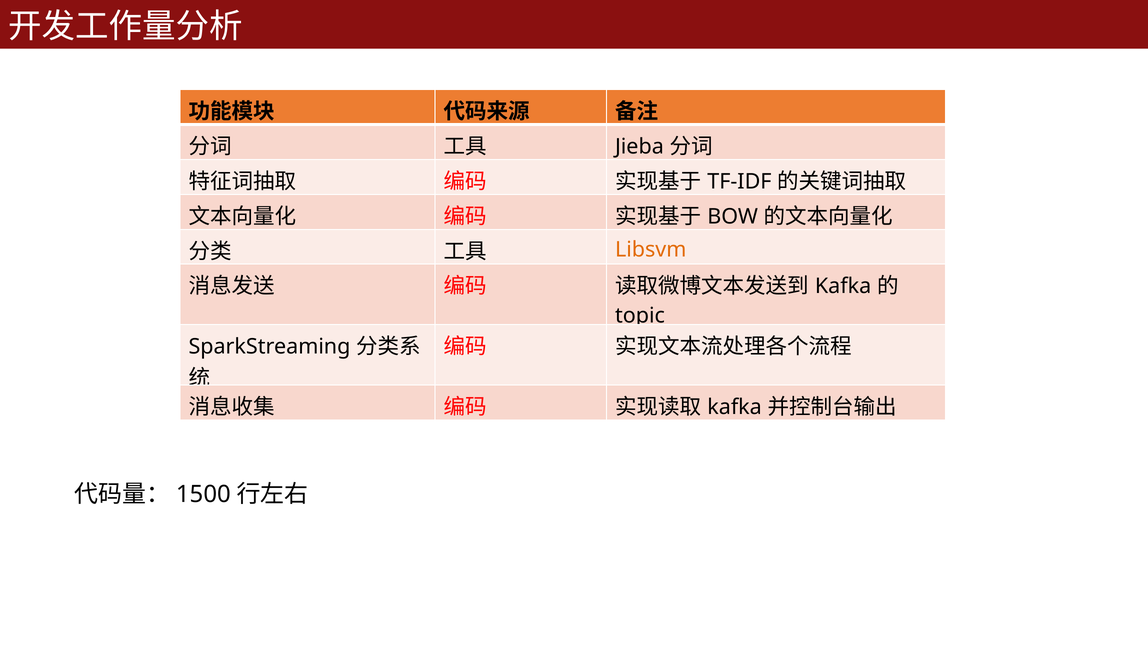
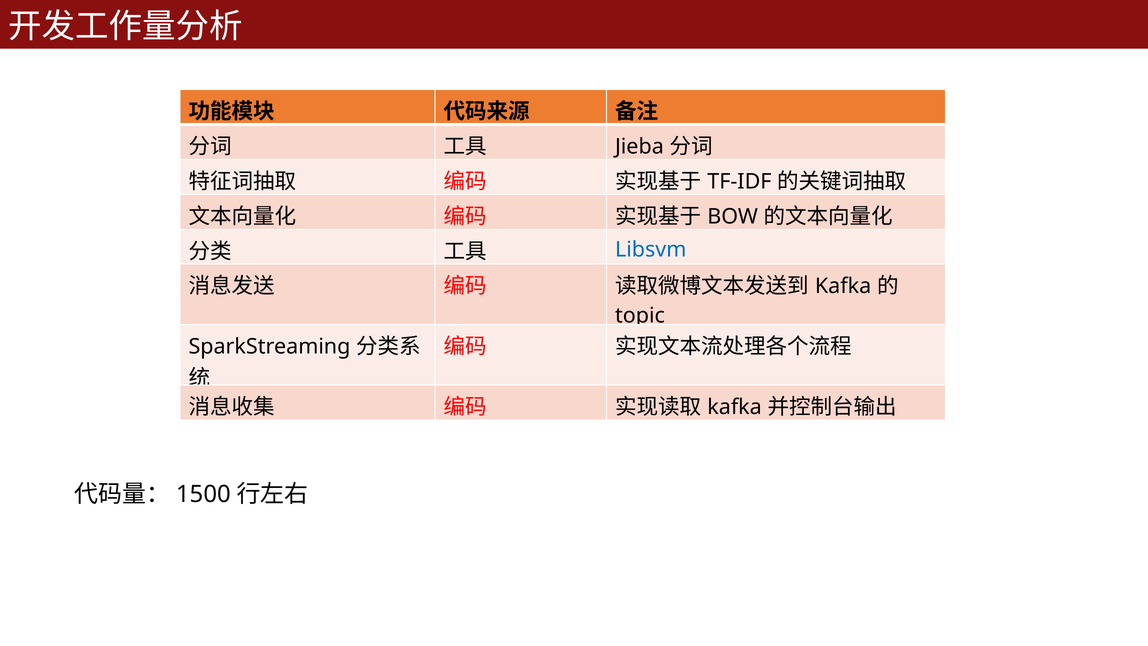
Libsvm colour: orange -> blue
